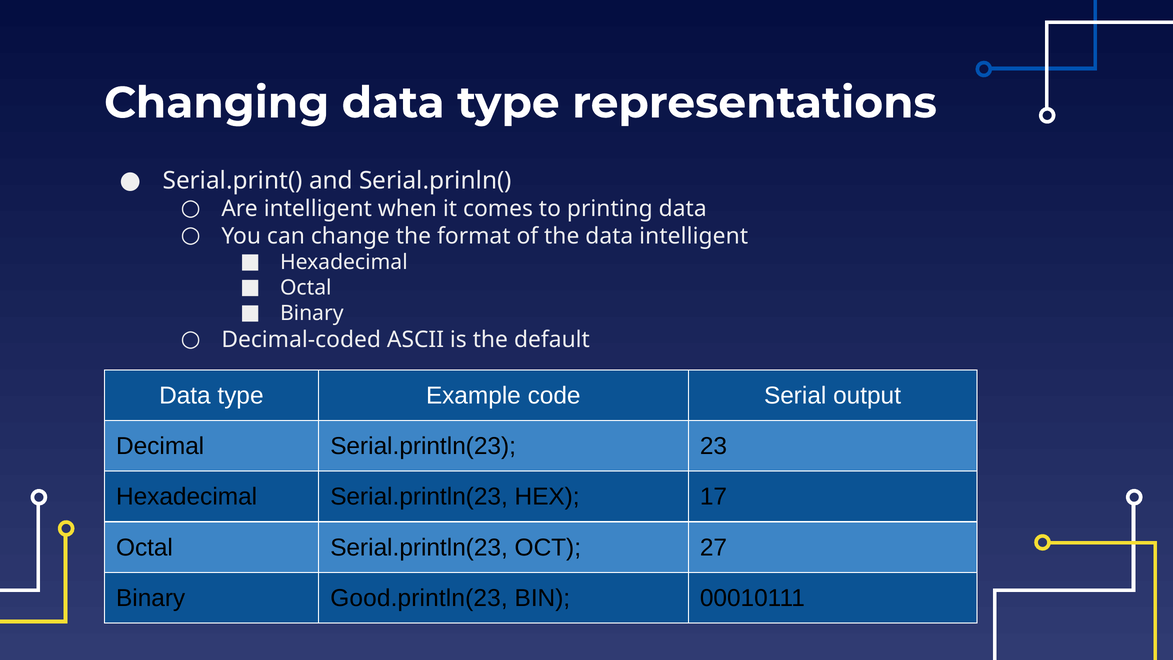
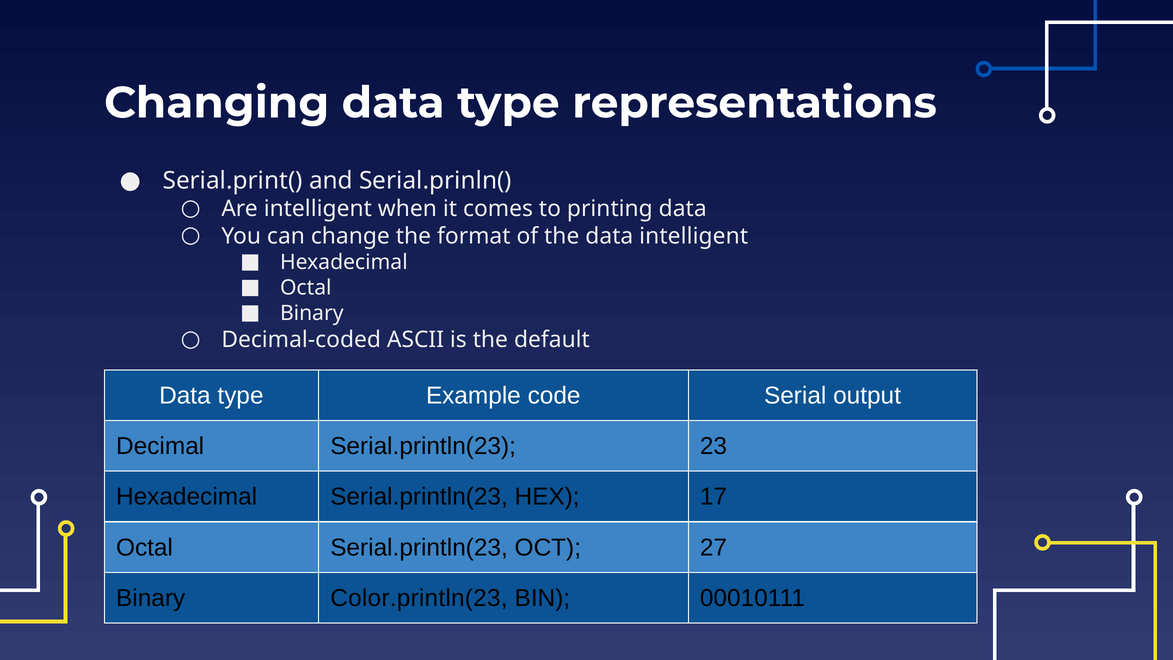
Good.println(23: Good.println(23 -> Color.println(23
